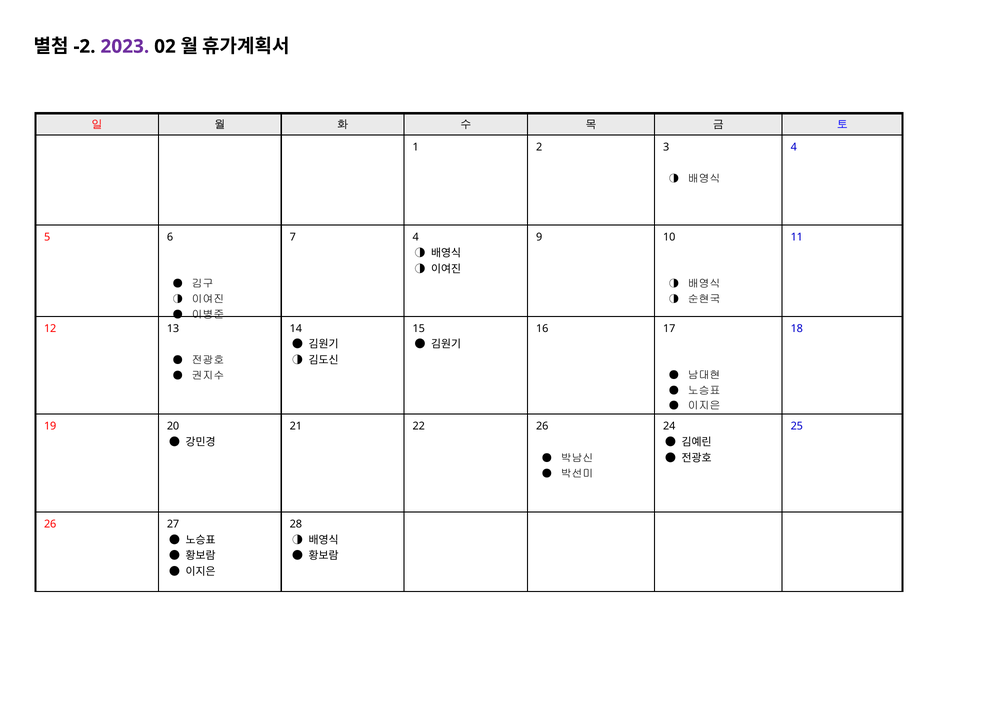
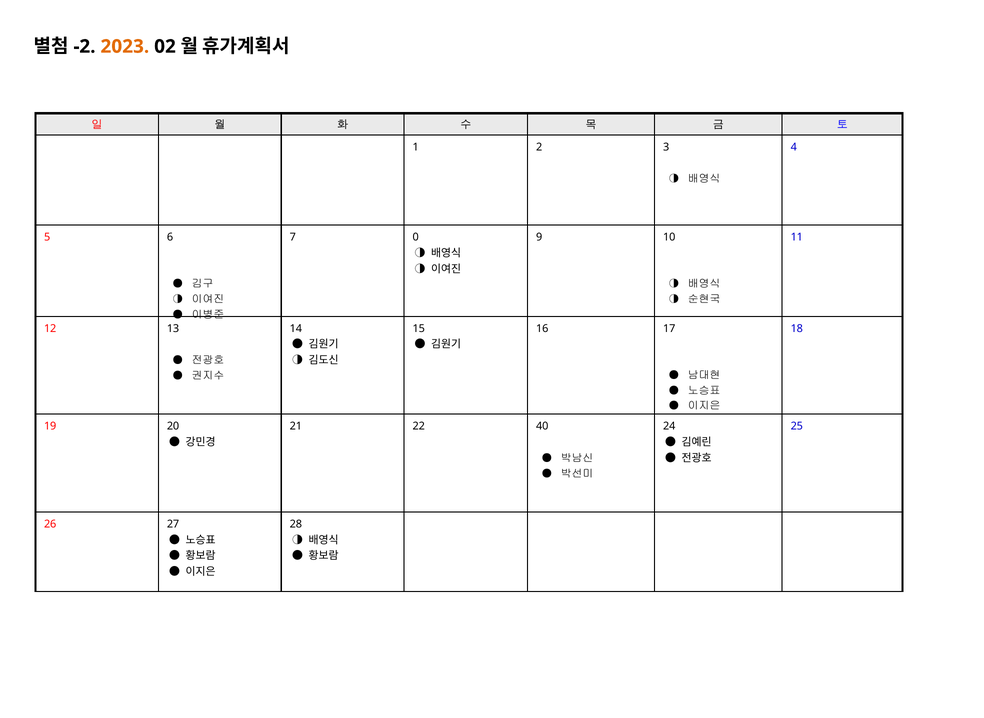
2023 colour: purple -> orange
7 4: 4 -> 0
22 26: 26 -> 40
